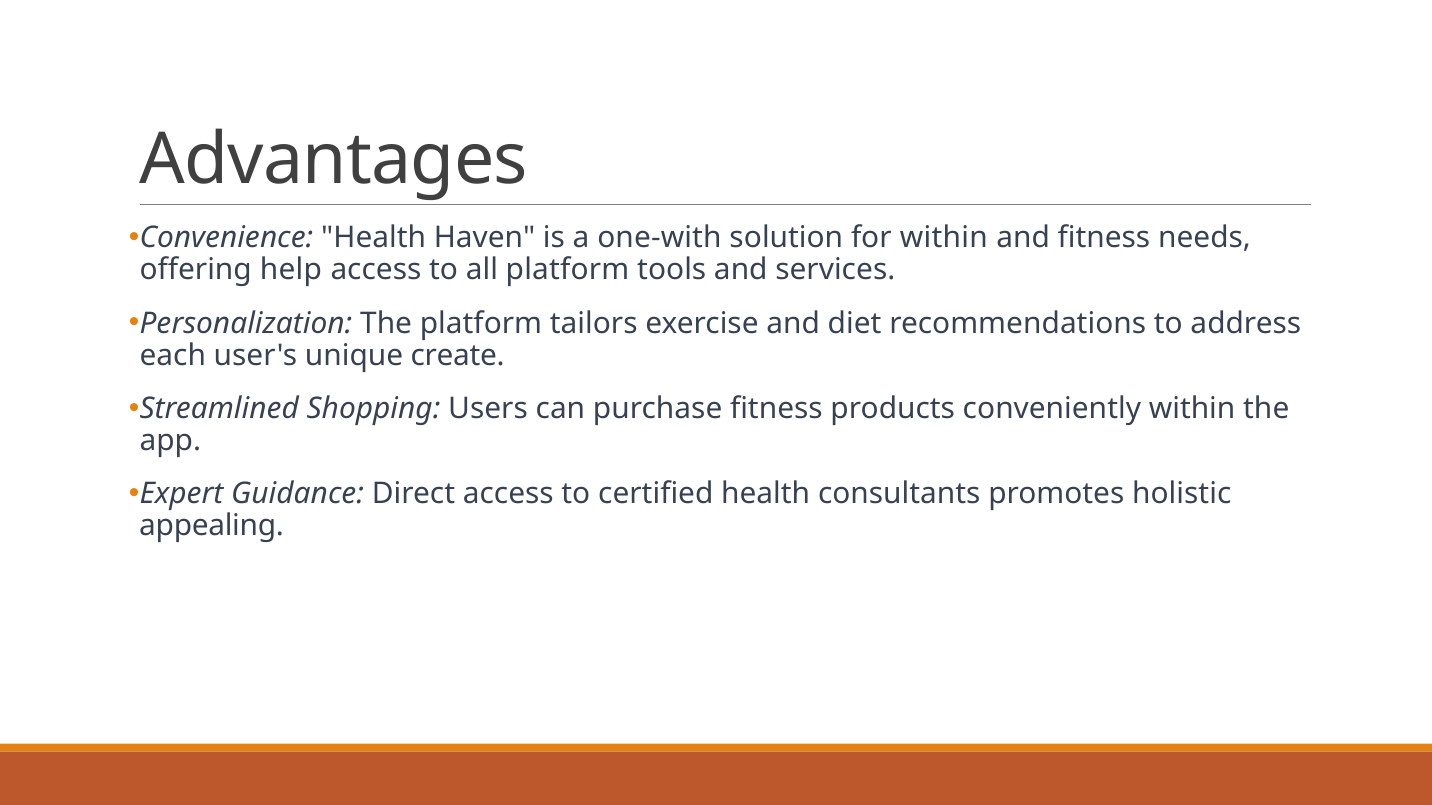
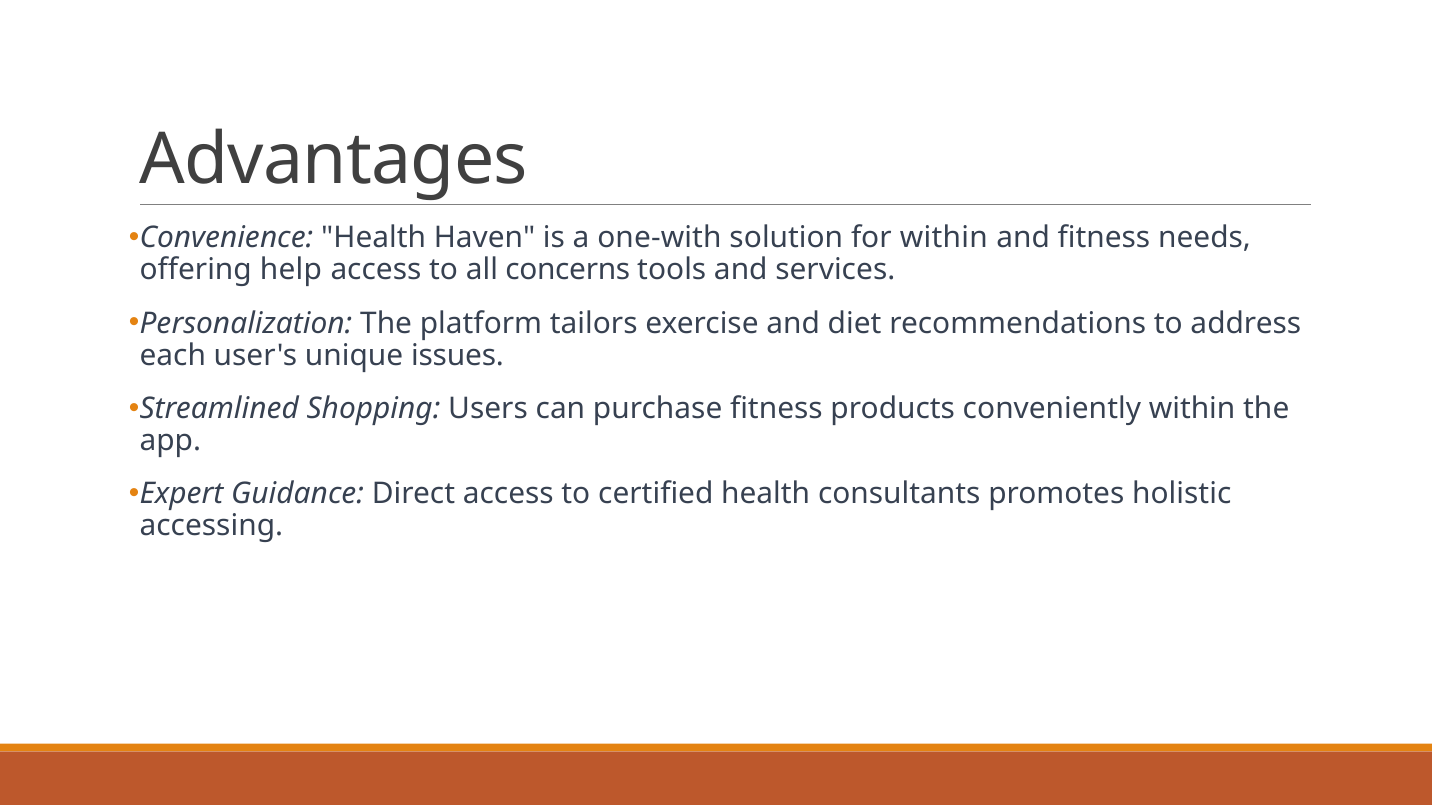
all platform: platform -> concerns
create: create -> issues
appealing: appealing -> accessing
